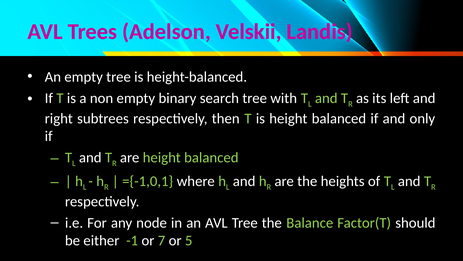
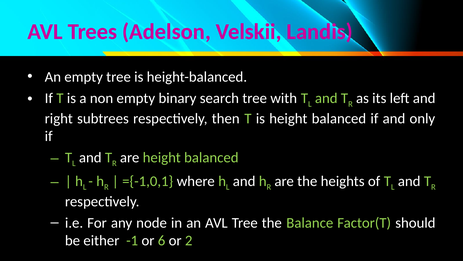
7: 7 -> 6
5: 5 -> 2
